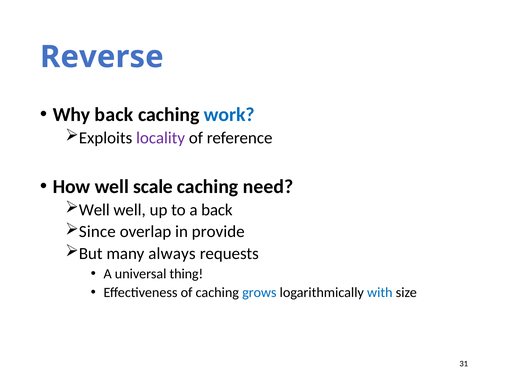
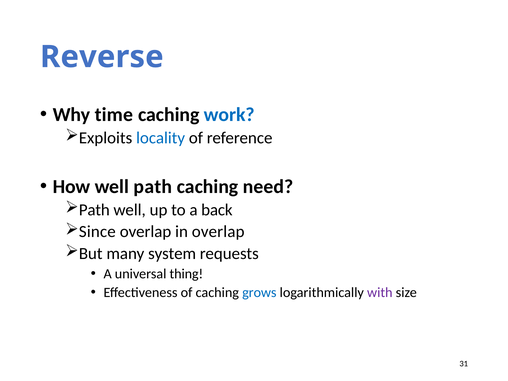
Why back: back -> time
locality colour: purple -> blue
well scale: scale -> path
Well at (94, 210): Well -> Path
in provide: provide -> overlap
always: always -> system
with colour: blue -> purple
